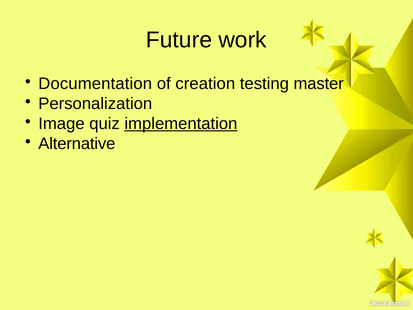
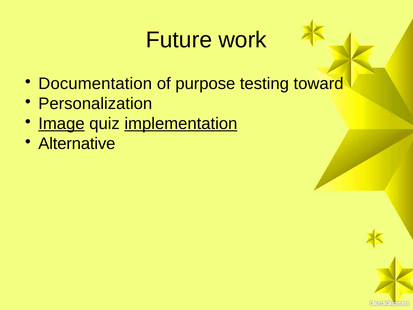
creation: creation -> purpose
master: master -> toward
Image underline: none -> present
